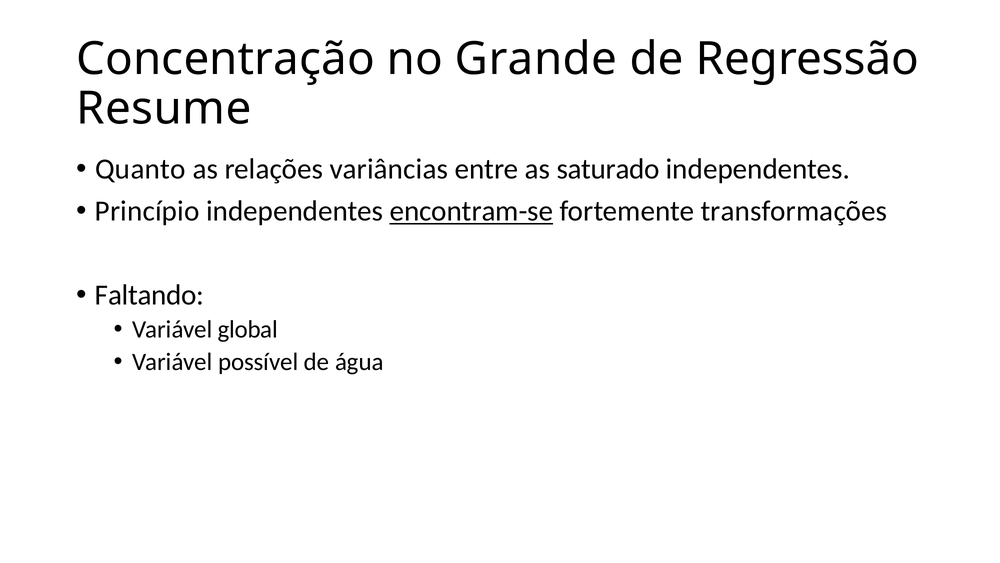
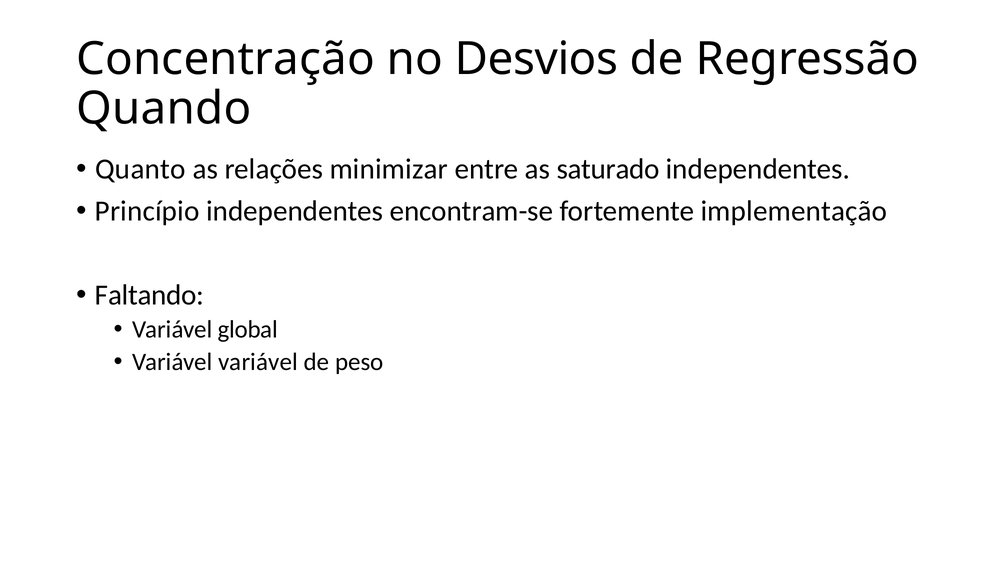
Grande: Grande -> Desvios
Resume: Resume -> Quando
variâncias: variâncias -> minimizar
encontram-se underline: present -> none
transformações: transformações -> implementação
Variável possível: possível -> variável
água: água -> peso
